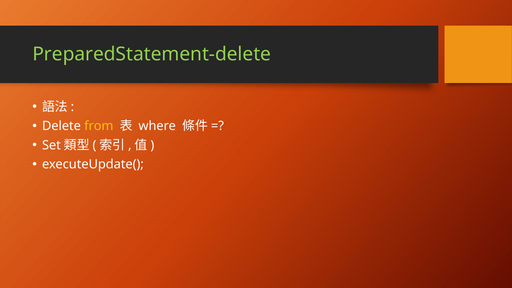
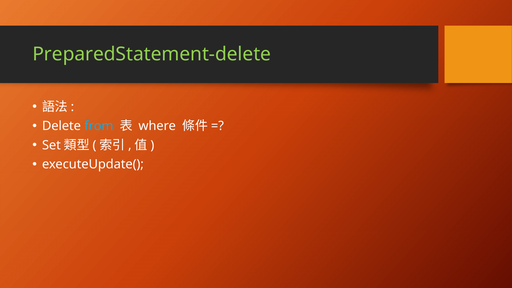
from colour: yellow -> light blue
